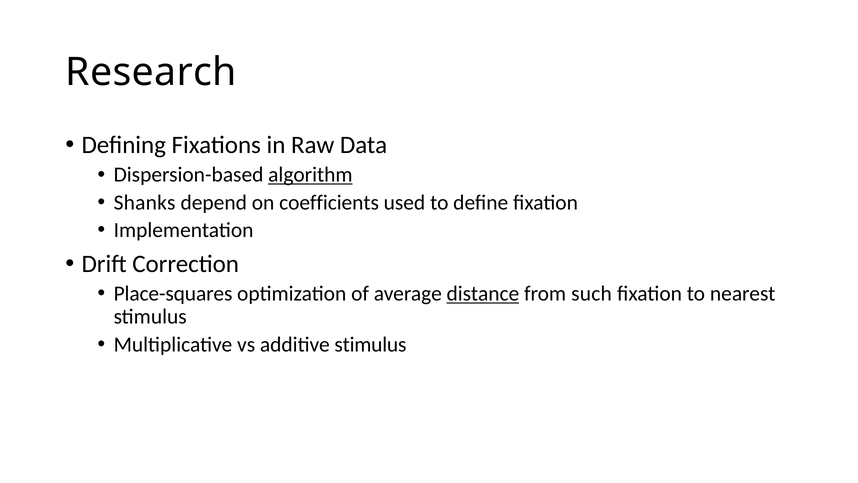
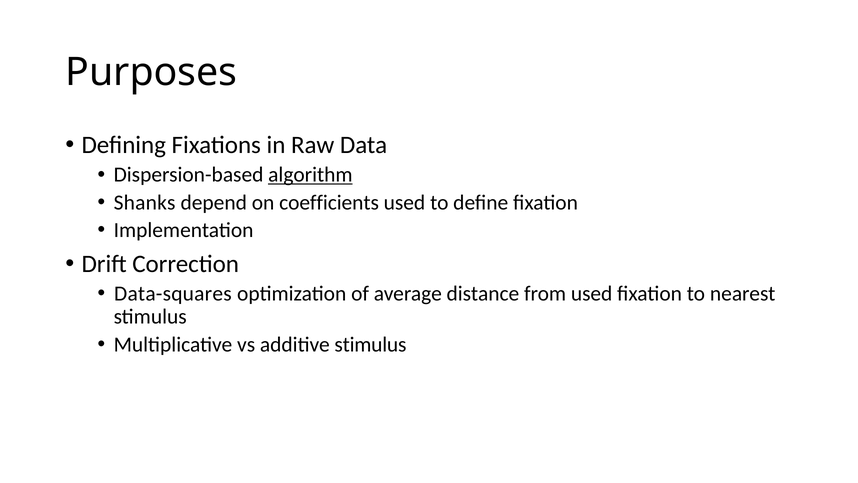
Research: Research -> Purposes
Place-squares: Place-squares -> Data-squares
distance underline: present -> none
from such: such -> used
